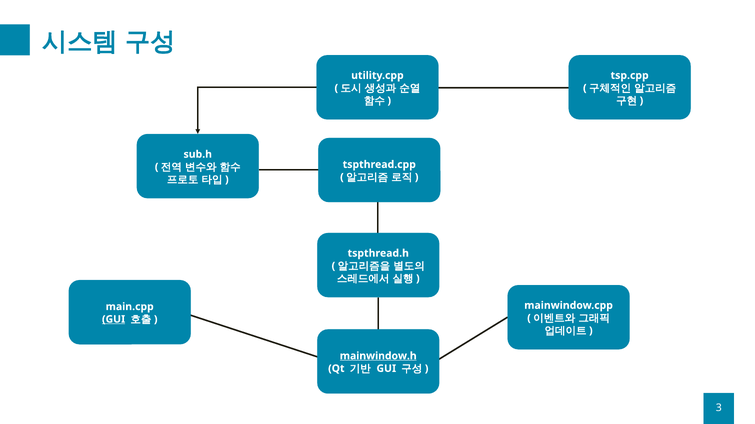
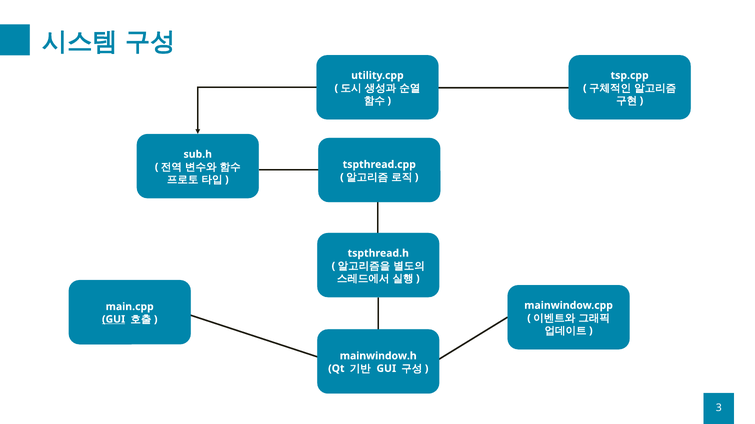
mainwindow.h underline: present -> none
